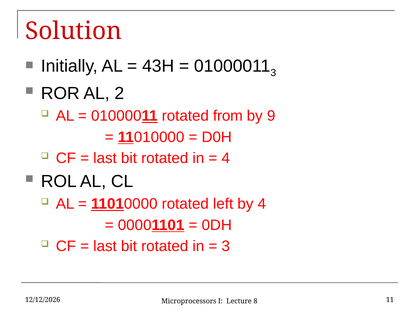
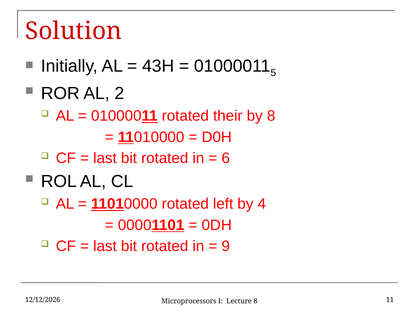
01000011 3: 3 -> 5
from: from -> their
by 9: 9 -> 8
4 at (226, 158): 4 -> 6
3 at (226, 246): 3 -> 9
